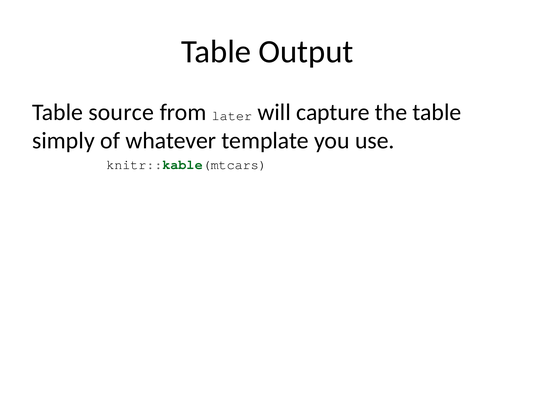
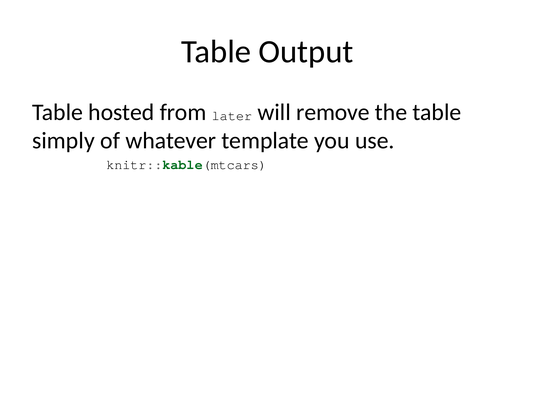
source: source -> hosted
capture: capture -> remove
